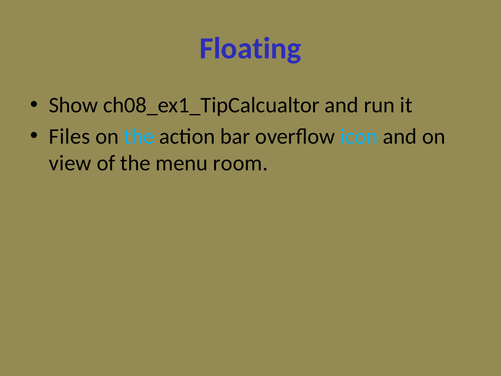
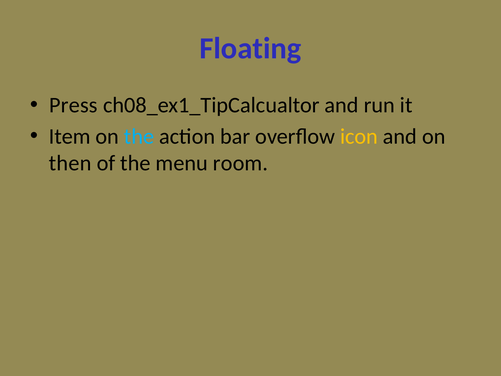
Show: Show -> Press
Files: Files -> Item
icon colour: light blue -> yellow
view: view -> then
